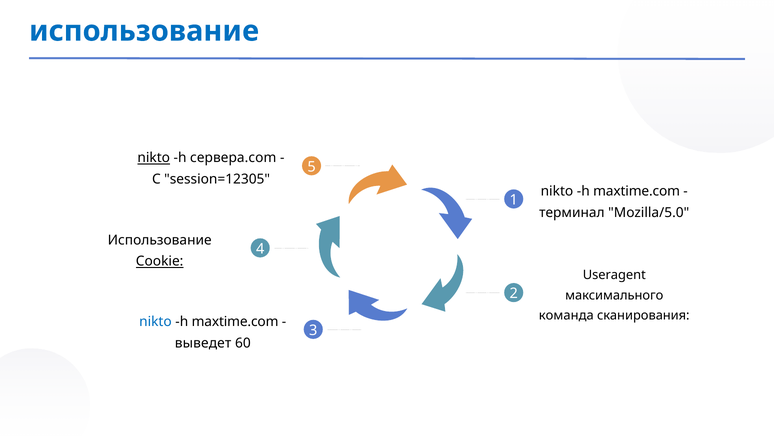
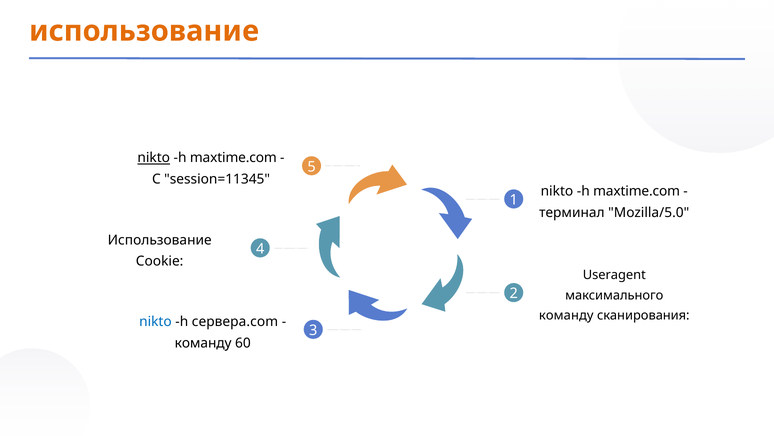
использованиe colour: blue -> orange
сервера.com at (233, 158): сервера.com -> maxtime.com
session=12305: session=12305 -> session=11345
Cookie underline: present -> none
команда at (566, 315): команда -> команду
maxtime.com at (235, 321): maxtime.com -> сервера.com
выведет at (203, 343): выведет -> команду
